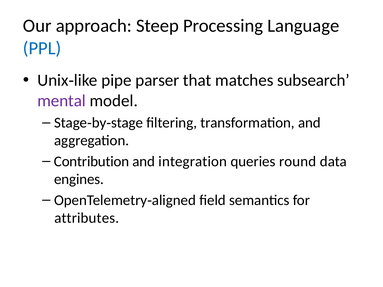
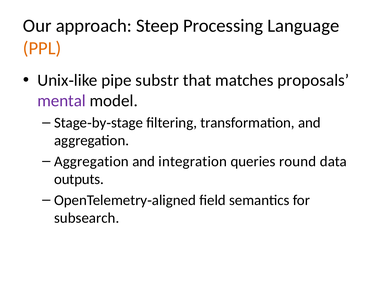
PPL colour: blue -> orange
parser: parser -> substr
subsearch: subsearch -> proposals
Contribution at (92, 162): Contribution -> Aggregation
engines: engines -> outputs
attributes: attributes -> subsearch
